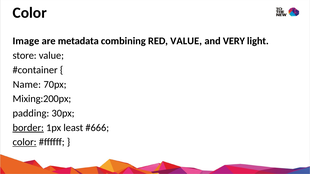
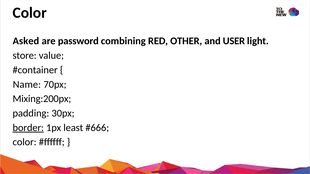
Image: Image -> Asked
metadata: metadata -> password
RED VALUE: VALUE -> OTHER
VERY: VERY -> USER
color at (25, 142) underline: present -> none
